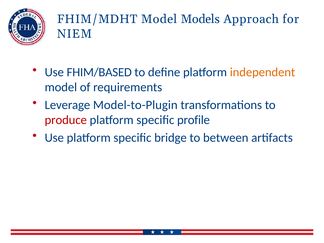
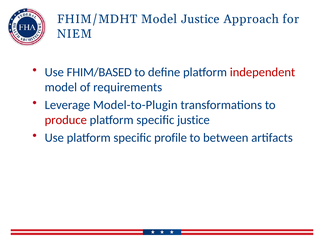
Model Models: Models -> Justice
independent colour: orange -> red
specific profile: profile -> justice
bridge: bridge -> profile
